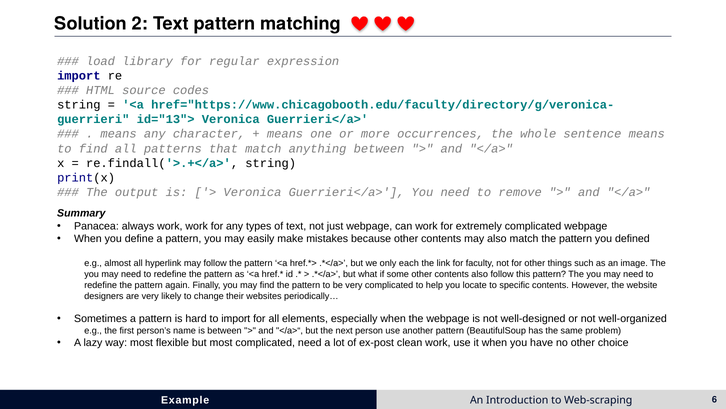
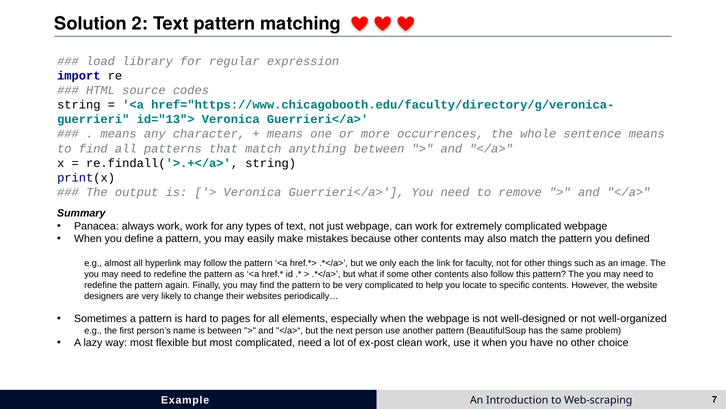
to import: import -> pages
6: 6 -> 7
